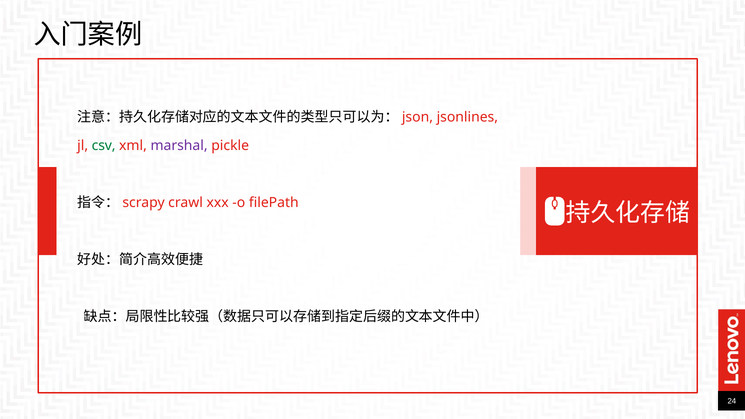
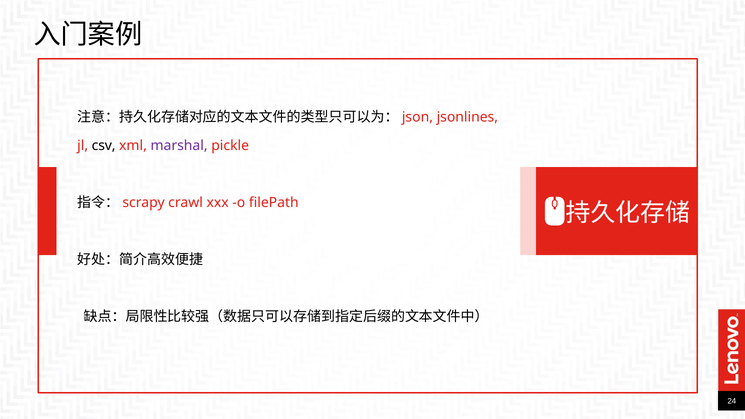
csv colour: green -> black
